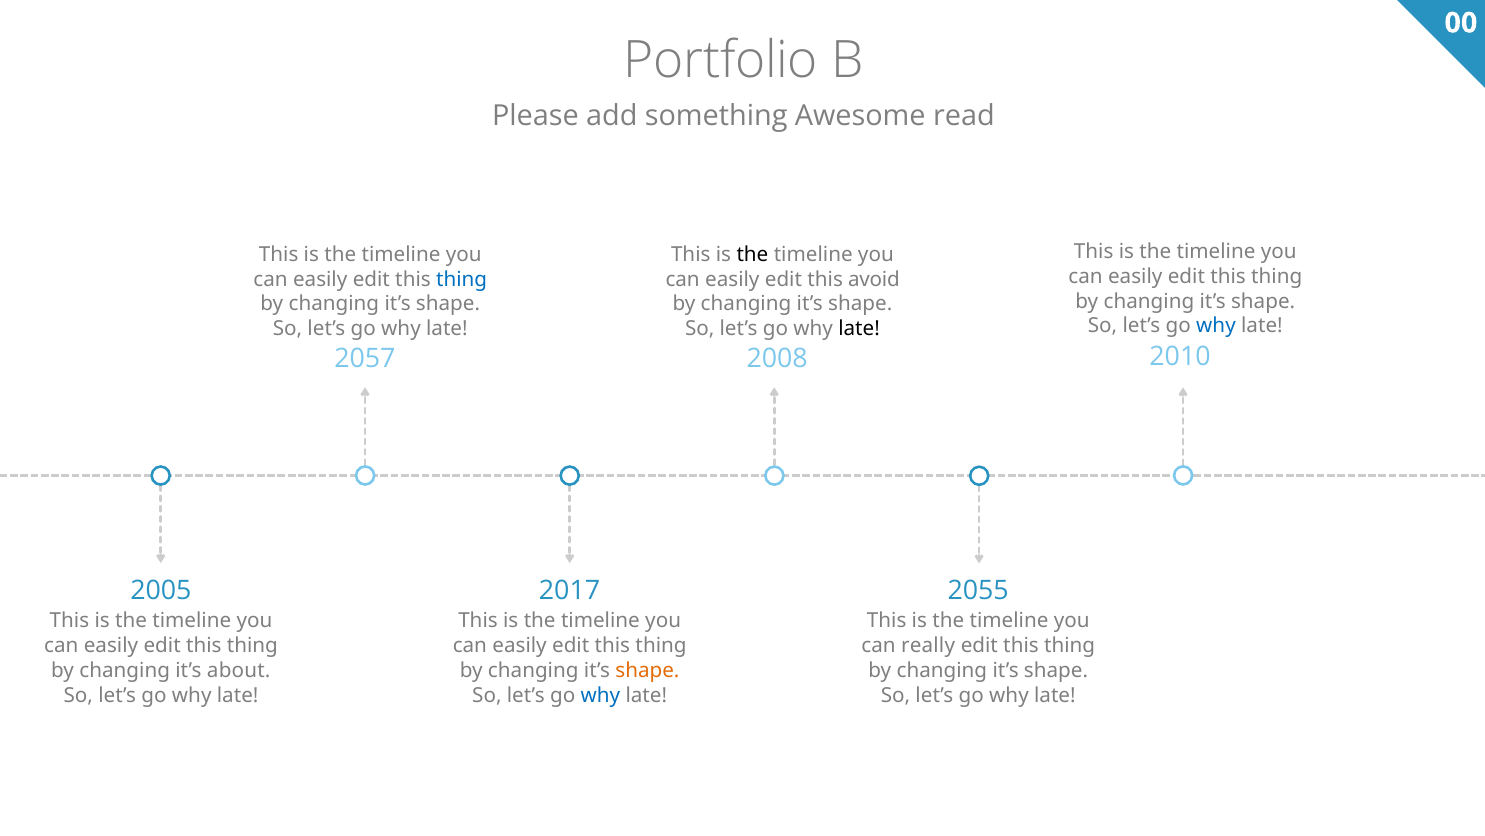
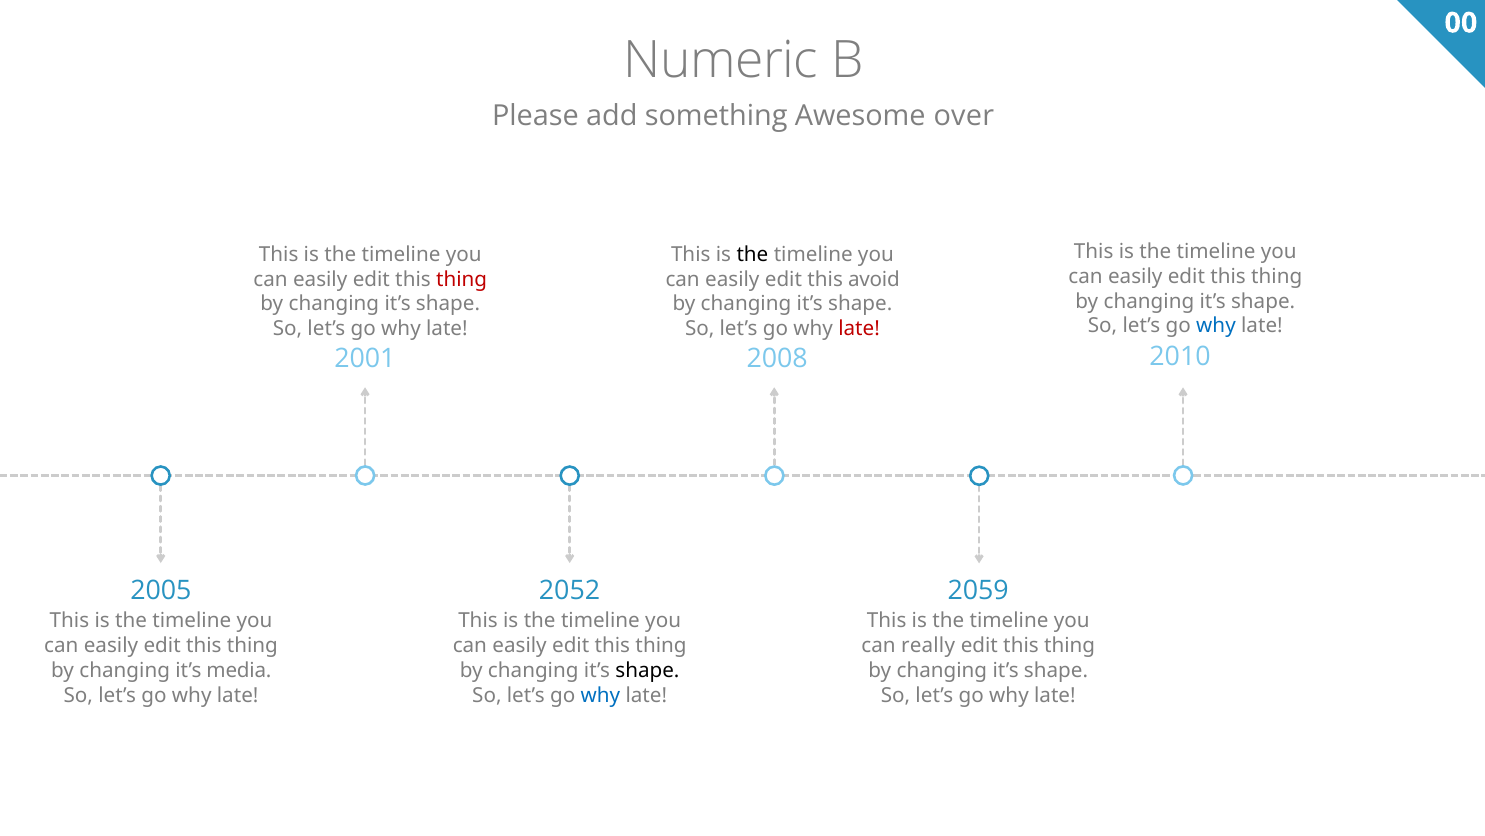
Portfolio: Portfolio -> Numeric
read: read -> over
thing at (462, 279) colour: blue -> red
late at (859, 329) colour: black -> red
2057: 2057 -> 2001
2017: 2017 -> 2052
2055: 2055 -> 2059
about: about -> media
shape at (647, 670) colour: orange -> black
